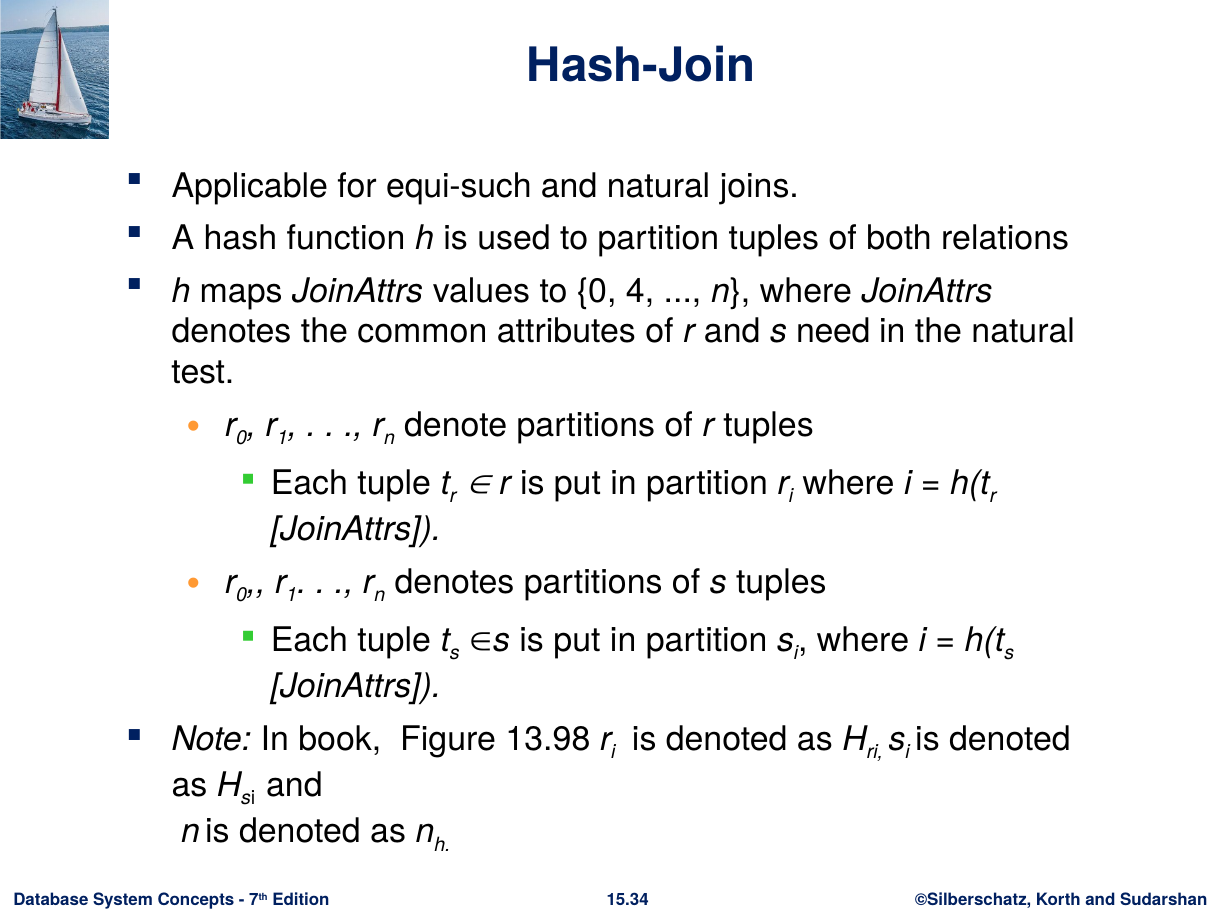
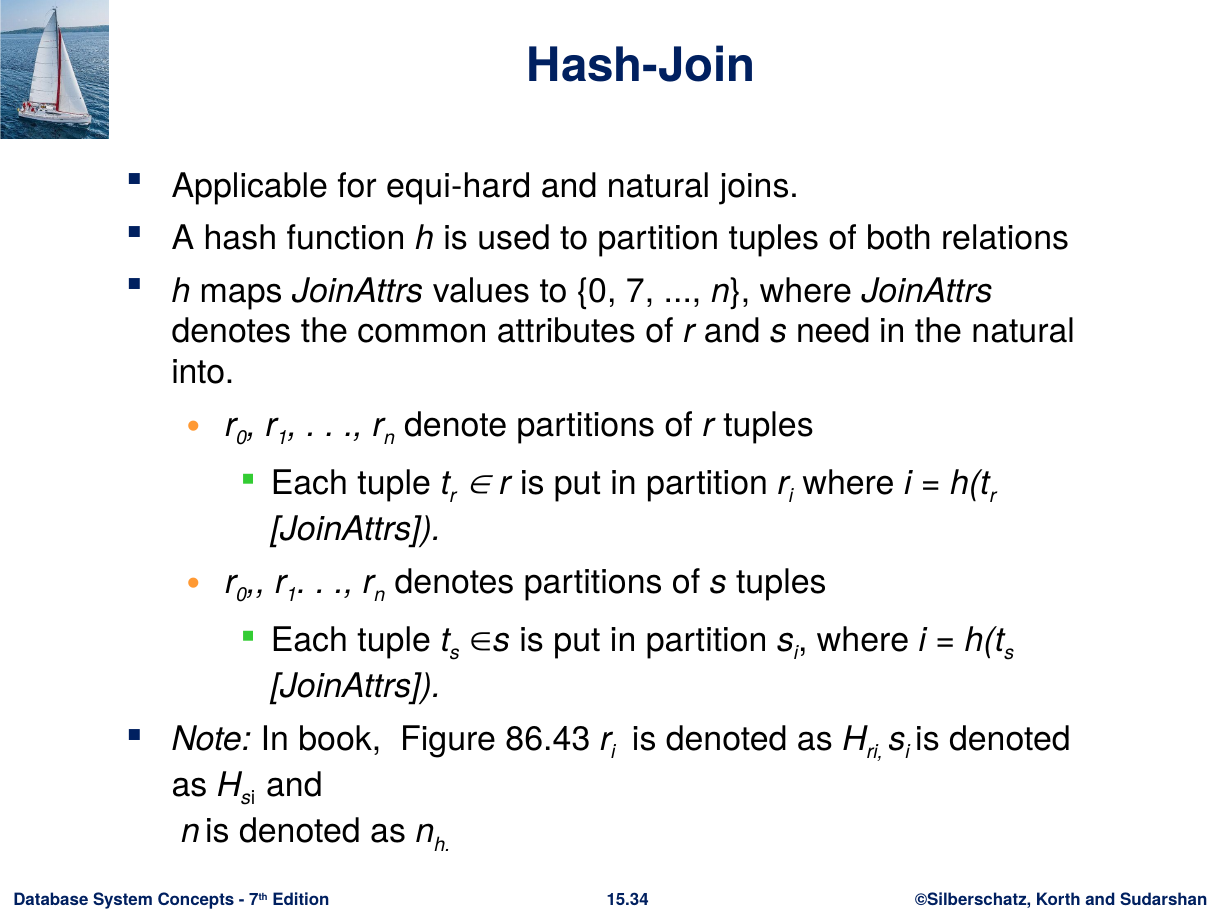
equi-such: equi-such -> equi-hard
4: 4 -> 7
test: test -> into
13.98: 13.98 -> 86.43
